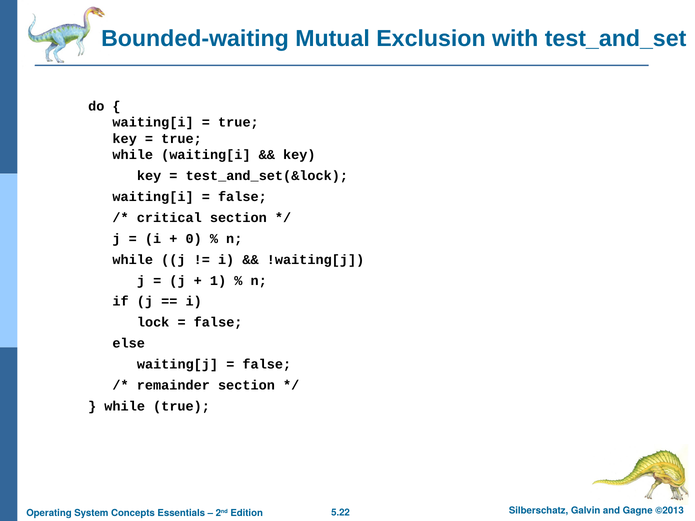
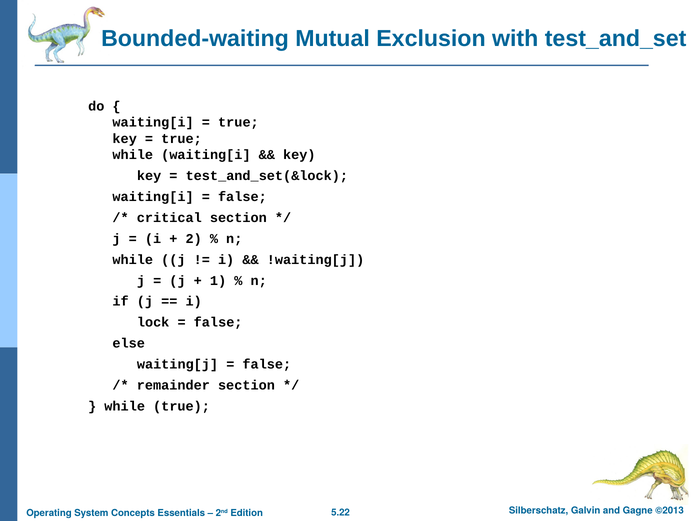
0: 0 -> 2
